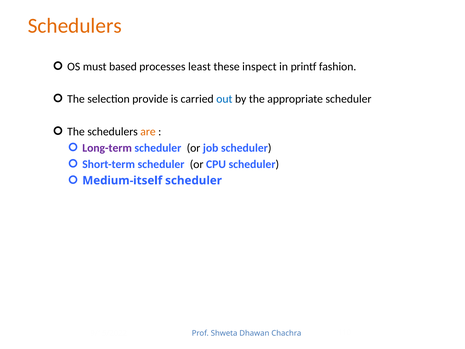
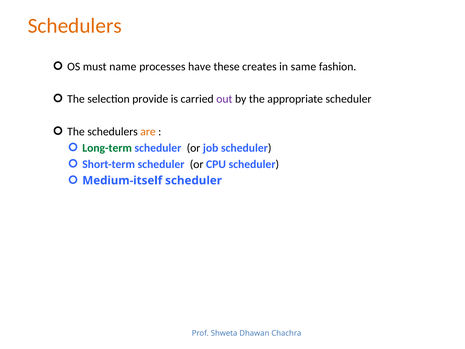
based: based -> name
least: least -> have
inspect: inspect -> creates
printf: printf -> same
out colour: blue -> purple
Long-term colour: purple -> green
